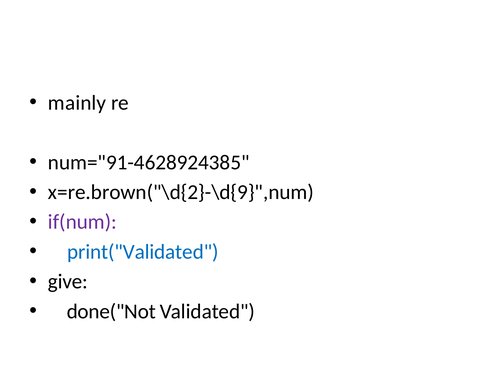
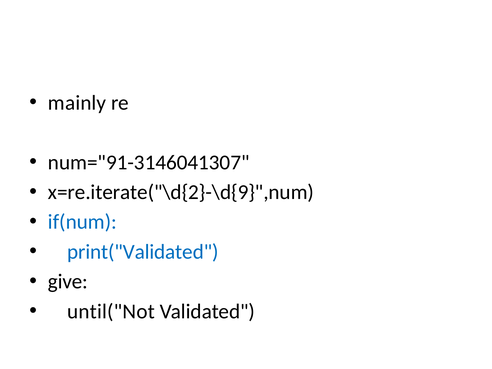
num="91-4628924385: num="91-4628924385 -> num="91-3146041307
x=re.brown("\d{2}-\d{9}",num: x=re.brown("\d{2}-\d{9}",num -> x=re.iterate("\d{2}-\d{9}",num
if(num colour: purple -> blue
done("Not: done("Not -> until("Not
